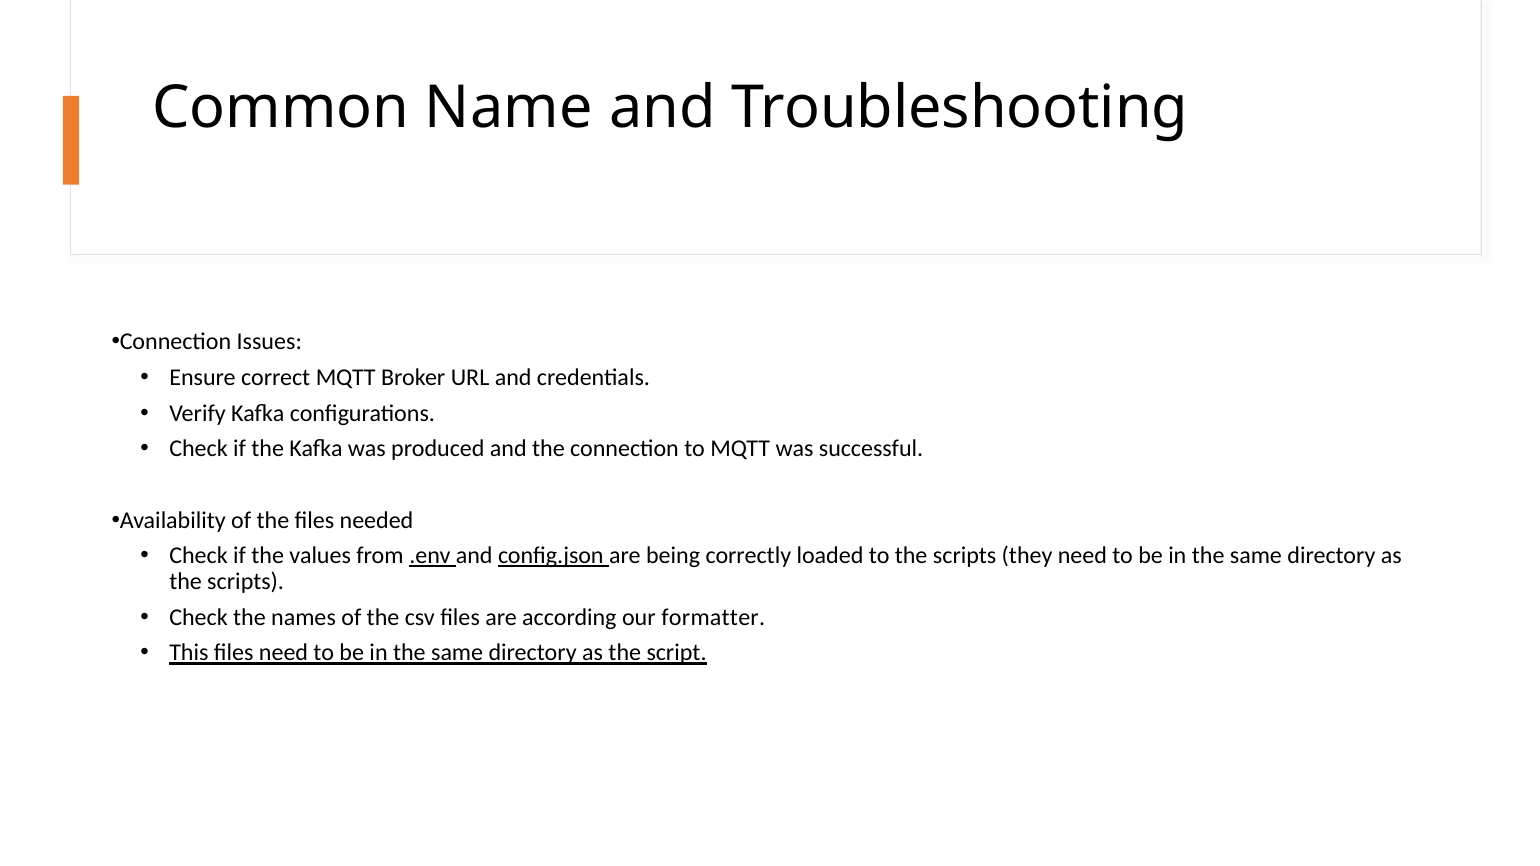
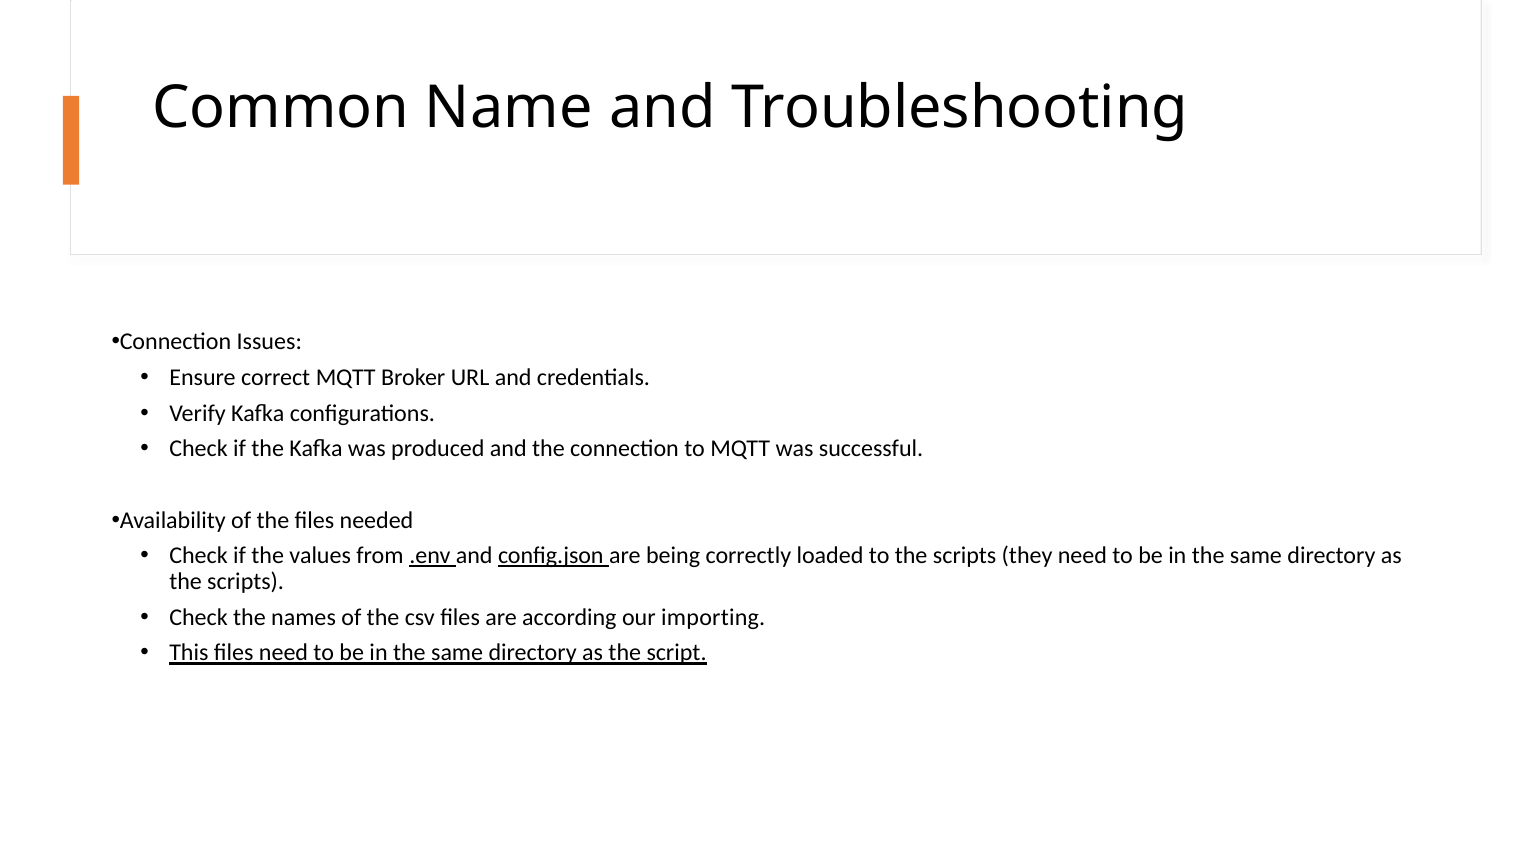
formatter: formatter -> importing
